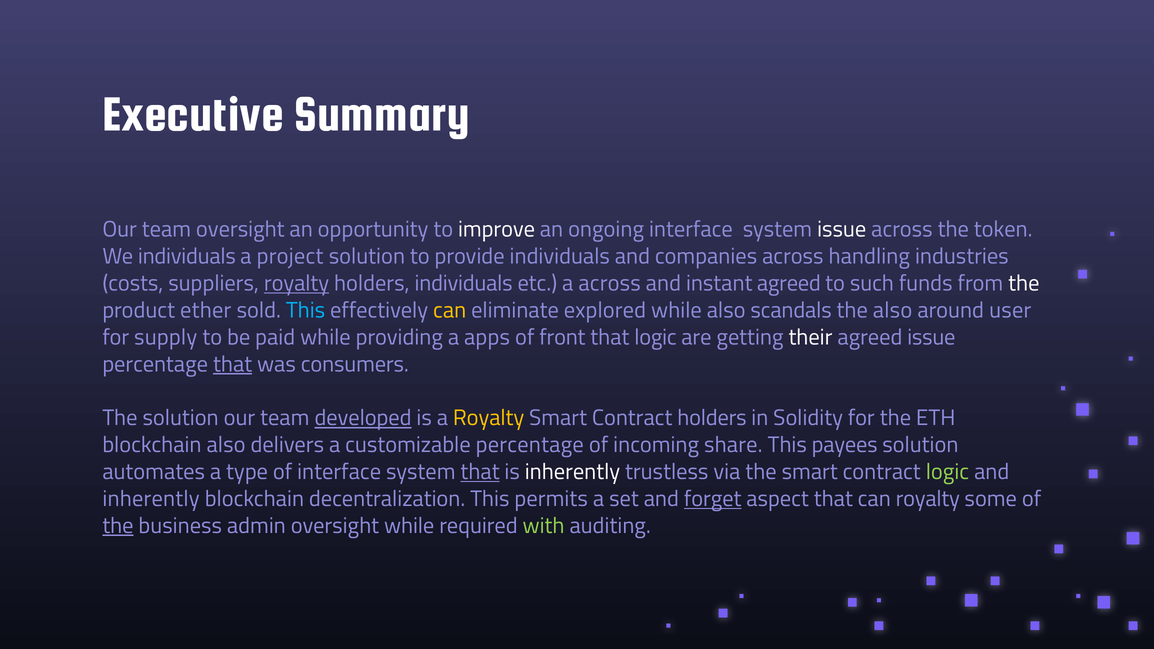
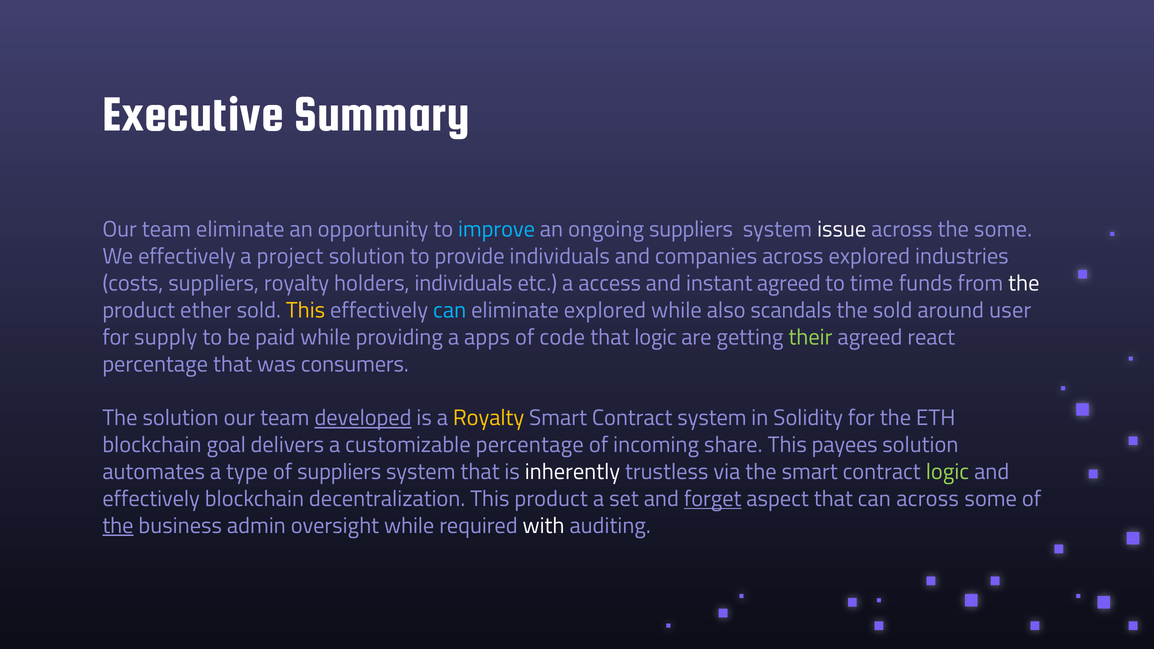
team oversight: oversight -> eliminate
improve colour: white -> light blue
ongoing interface: interface -> suppliers
the token: token -> some
We individuals: individuals -> effectively
across handling: handling -> explored
royalty at (297, 283) underline: present -> none
a across: across -> access
such: such -> time
This at (306, 310) colour: light blue -> yellow
can at (450, 310) colour: yellow -> light blue
the also: also -> sold
front: front -> code
their colour: white -> light green
agreed issue: issue -> react
that at (233, 364) underline: present -> none
Contract holders: holders -> system
blockchain also: also -> goal
of interface: interface -> suppliers
that at (480, 472) underline: present -> none
inherently at (151, 499): inherently -> effectively
This permits: permits -> product
can royalty: royalty -> across
with colour: light green -> white
